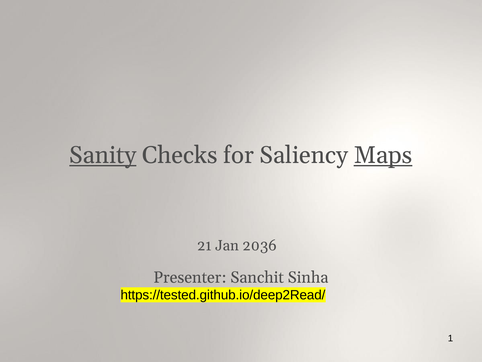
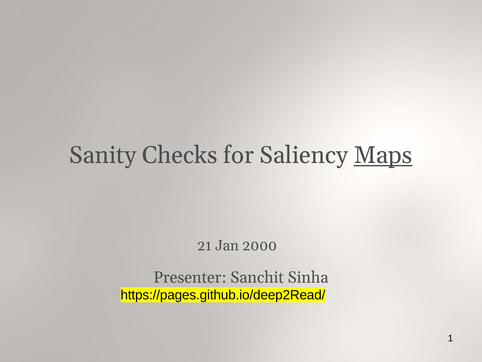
Sanity underline: present -> none
2036: 2036 -> 2000
https://tested.github.io/deep2Read/: https://tested.github.io/deep2Read/ -> https://pages.github.io/deep2Read/
